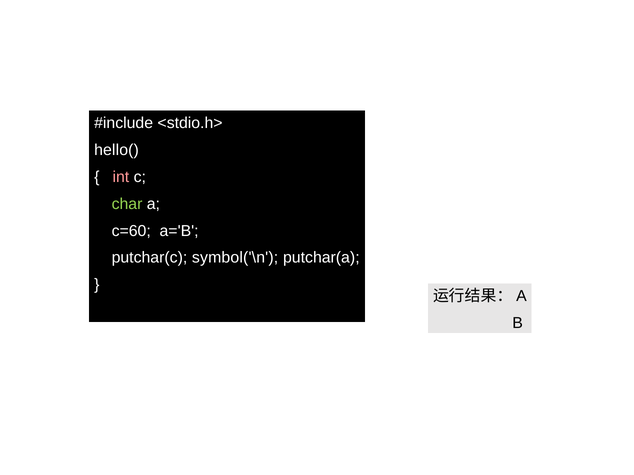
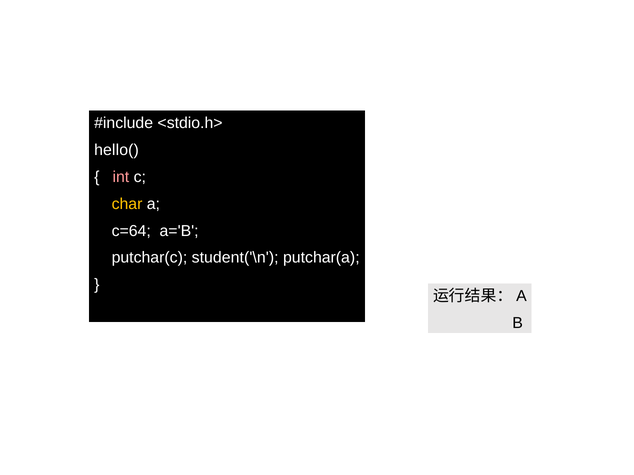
char colour: light green -> yellow
c=60: c=60 -> c=64
symbol('\n: symbol('\n -> student('\n
